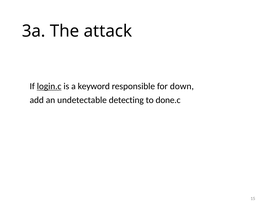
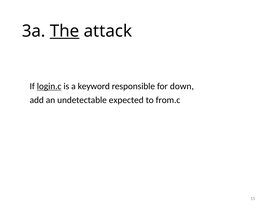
The underline: none -> present
detecting: detecting -> expected
done.c: done.c -> from.c
